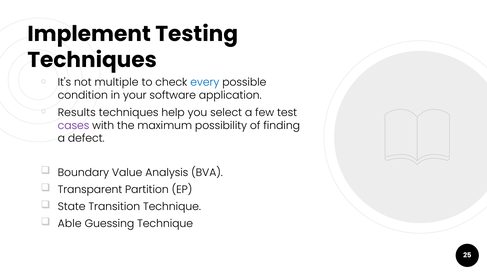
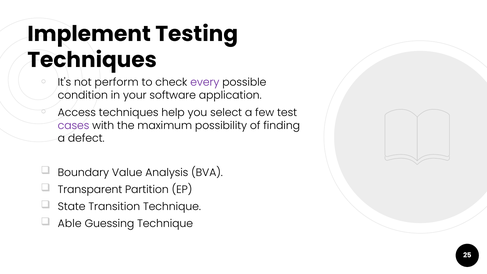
multiple: multiple -> perform
every colour: blue -> purple
Results: Results -> Access
